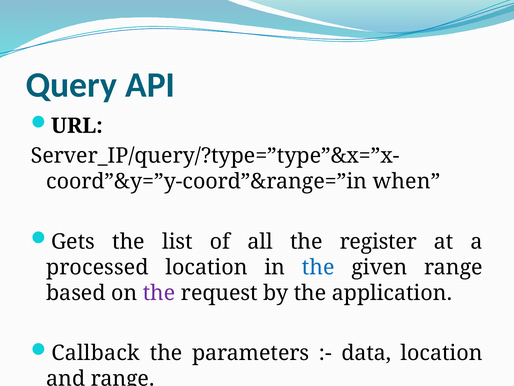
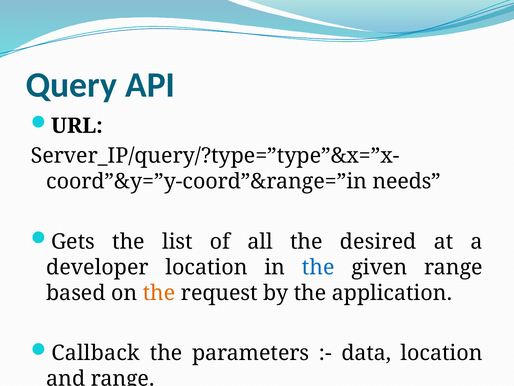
when: when -> needs
register: register -> desired
processed: processed -> developer
the at (159, 293) colour: purple -> orange
